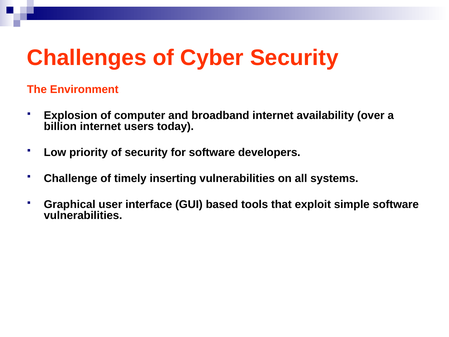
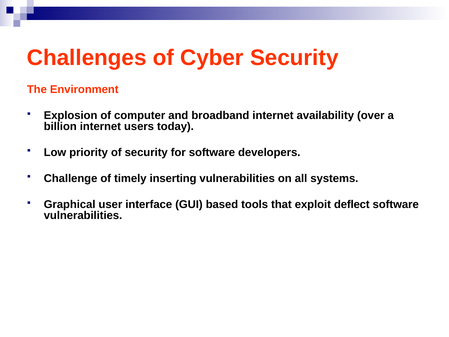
simple: simple -> deflect
